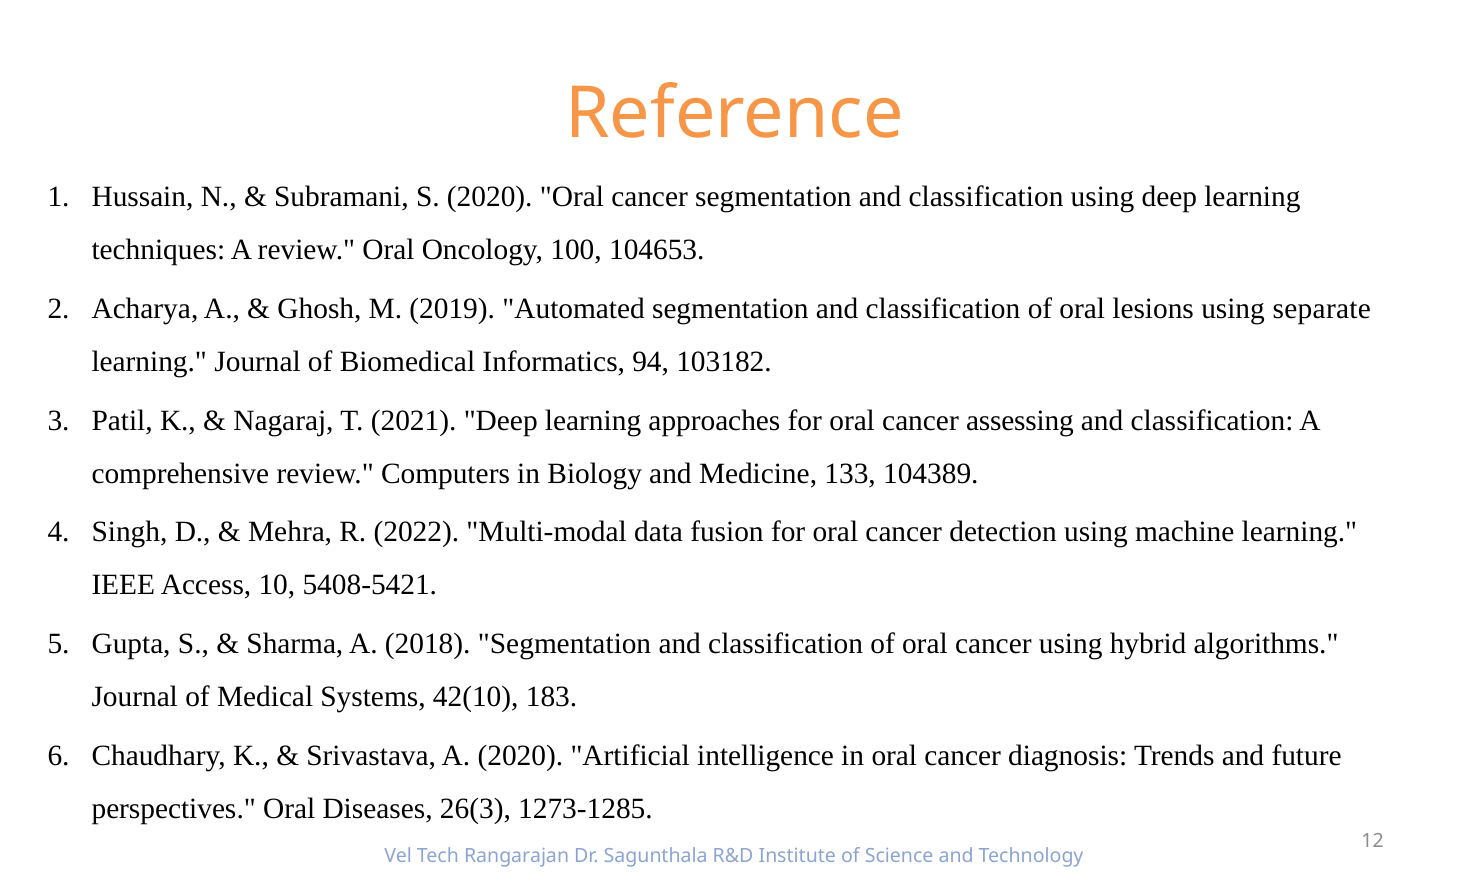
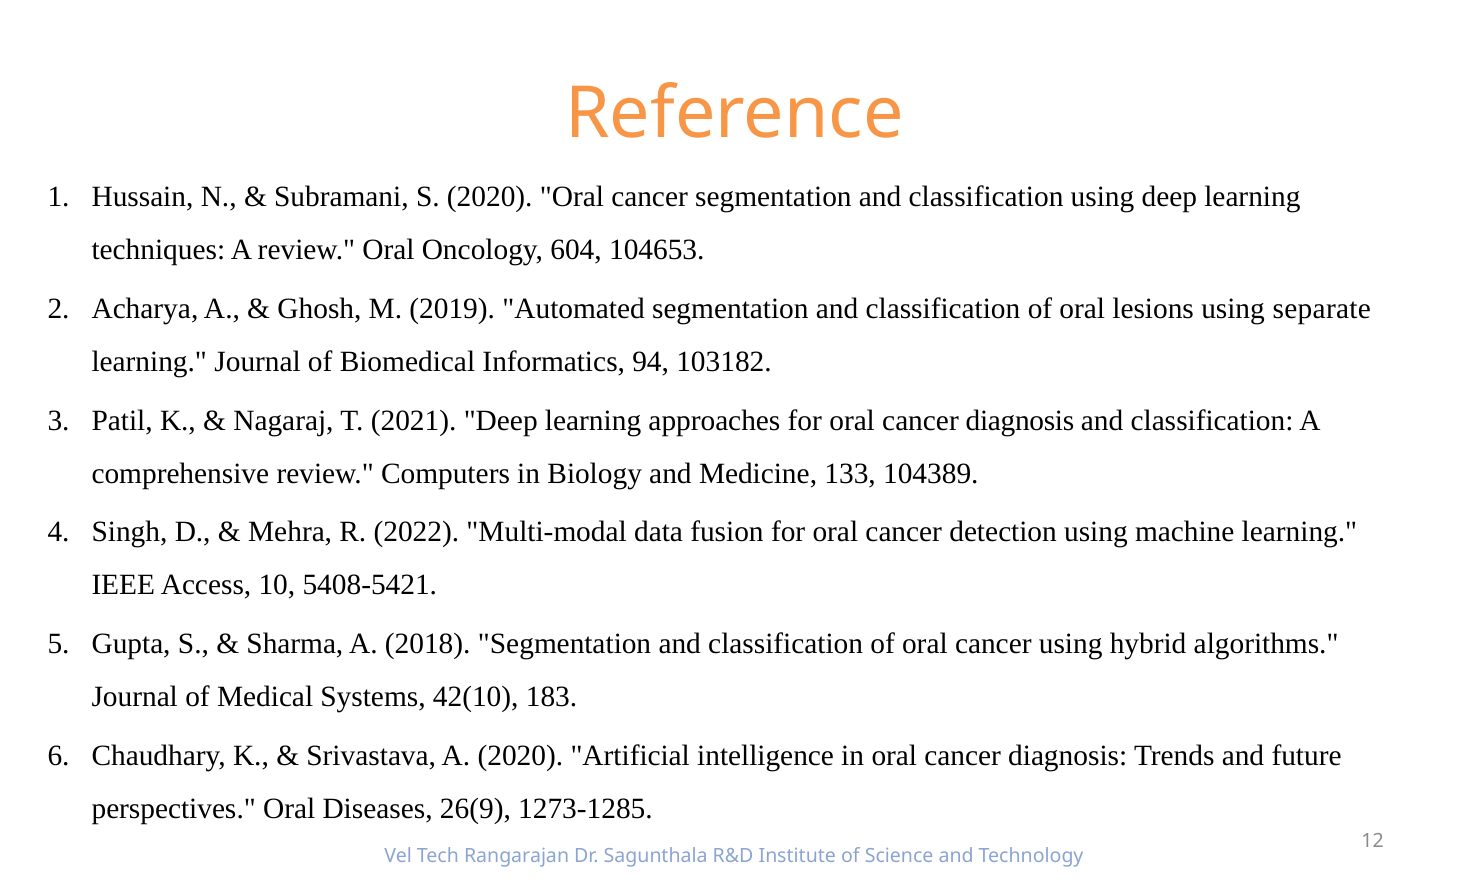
100: 100 -> 604
for oral cancer assessing: assessing -> diagnosis
26(3: 26(3 -> 26(9
